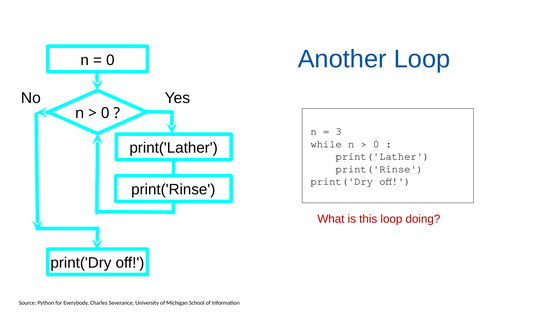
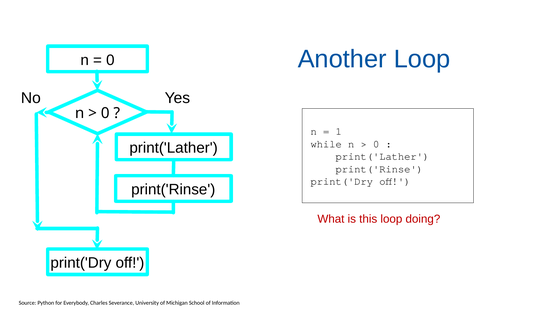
3: 3 -> 1
